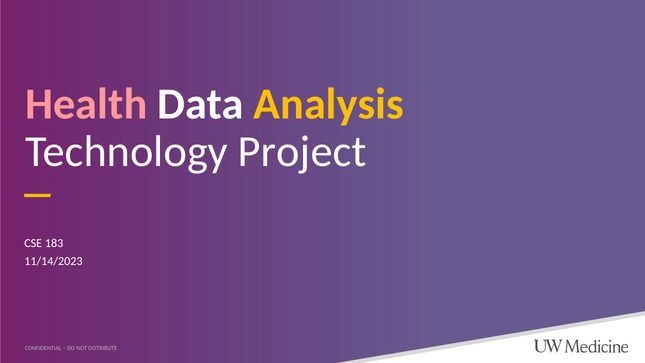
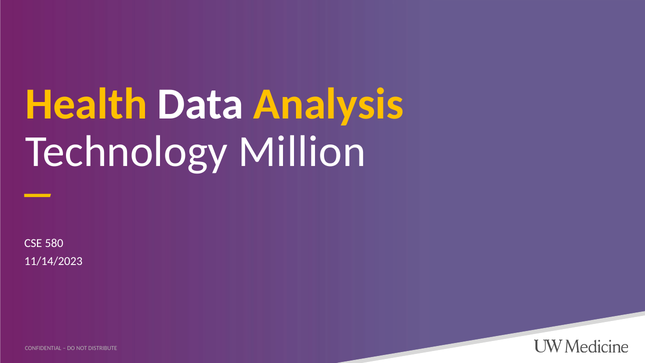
Health colour: pink -> yellow
Project: Project -> Million
183: 183 -> 580
